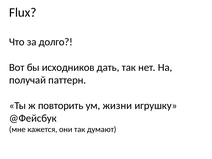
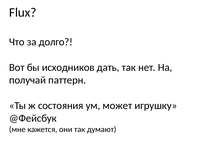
повторить: повторить -> состояния
жизни: жизни -> может
